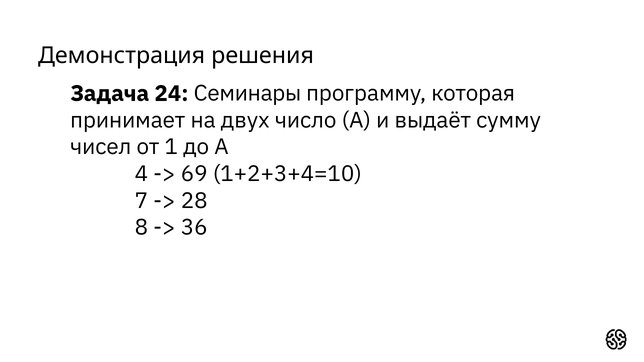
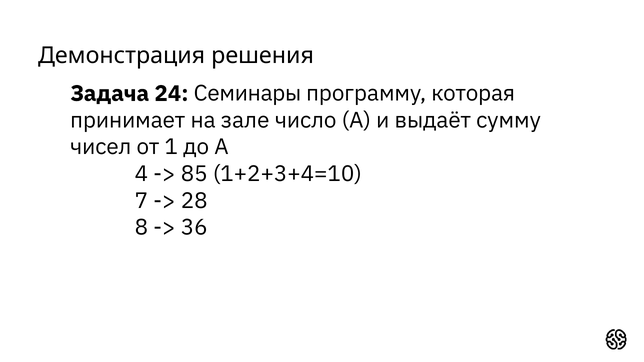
двух: двух -> зале
69: 69 -> 85
